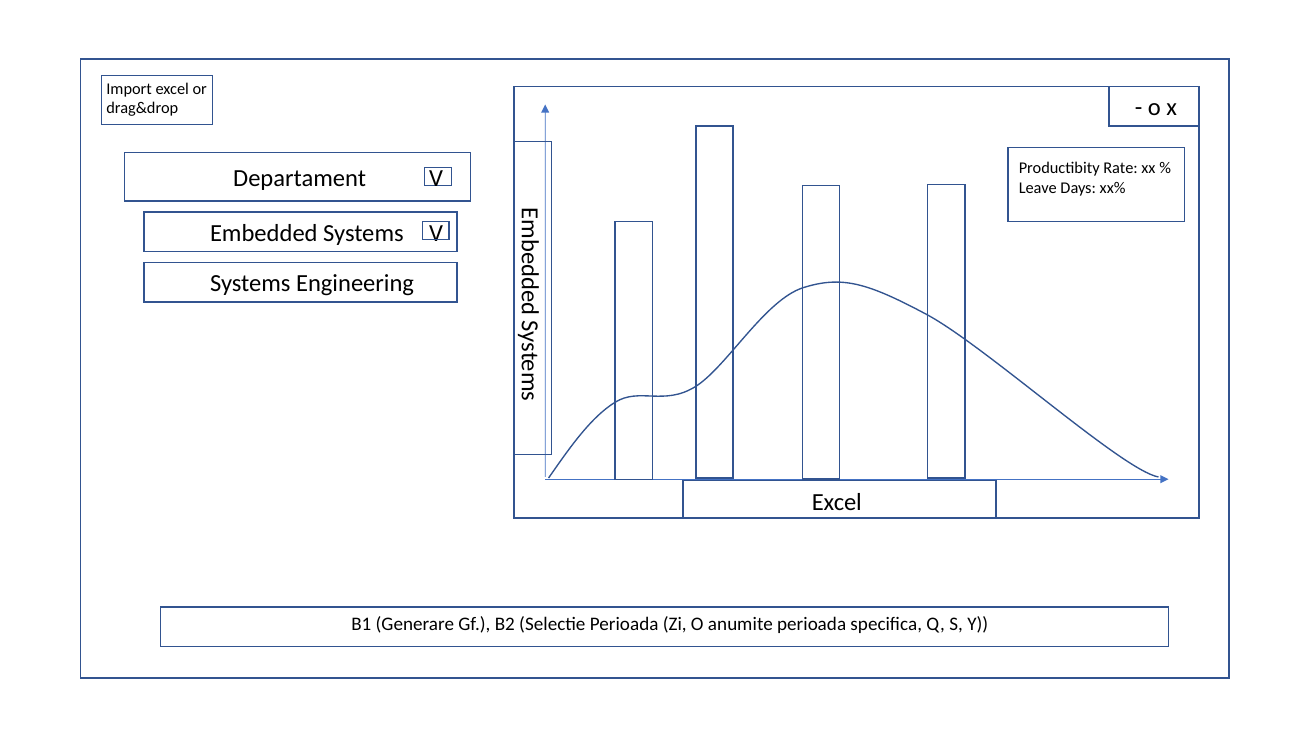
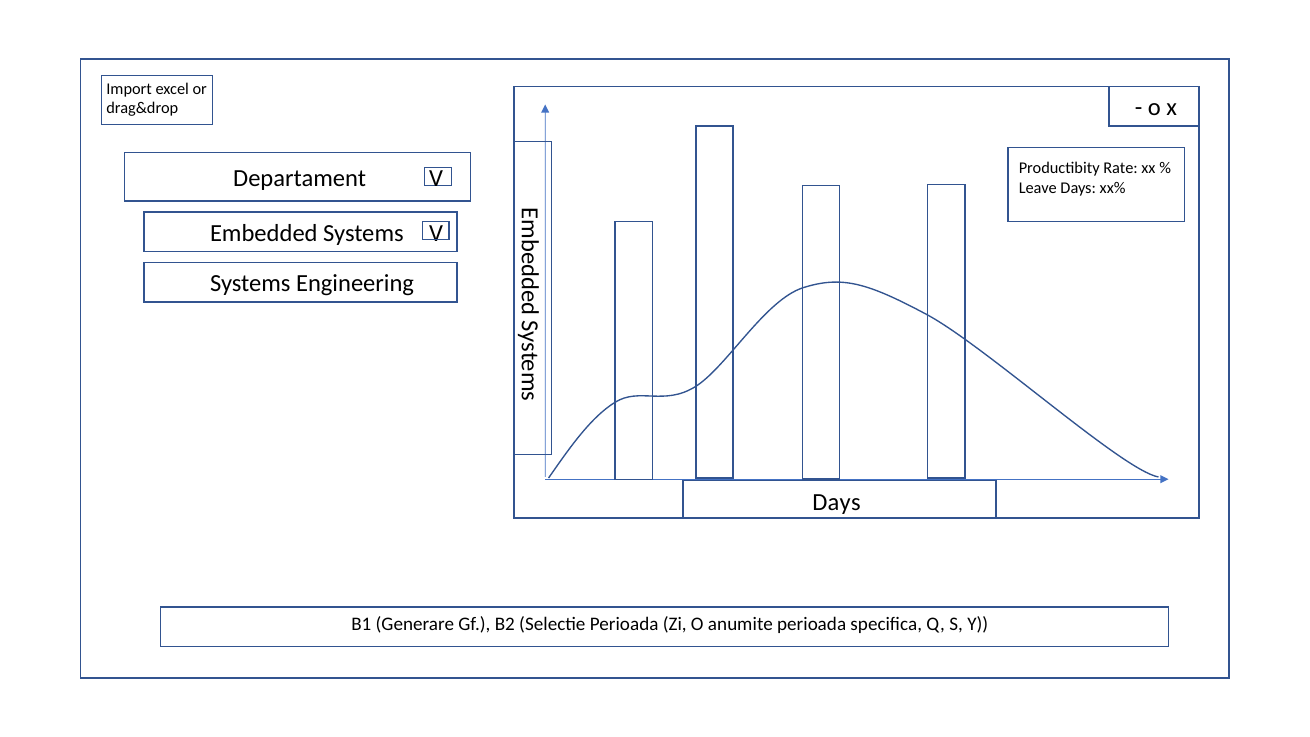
Excel at (837, 502): Excel -> Days
